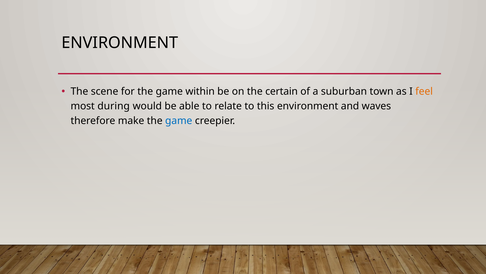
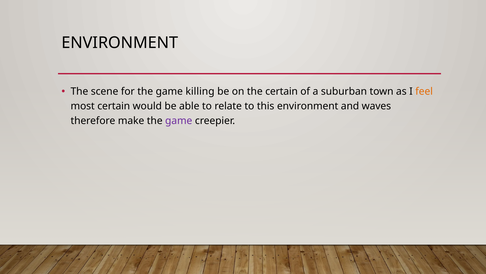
within: within -> killing
most during: during -> certain
game at (179, 121) colour: blue -> purple
